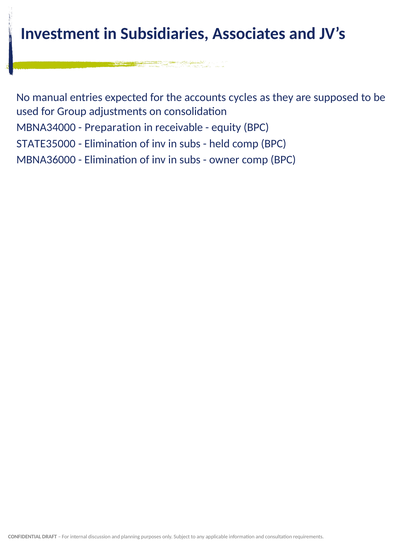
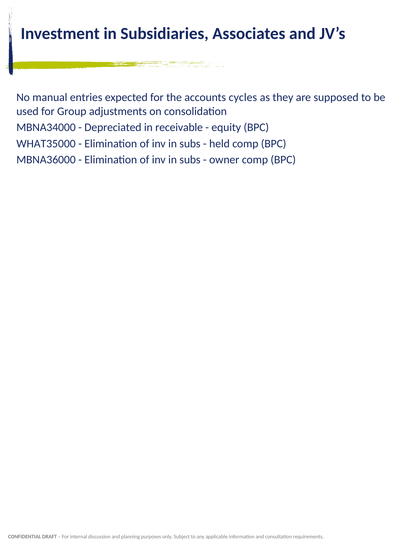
Preparation: Preparation -> Depreciated
STATE35000: STATE35000 -> WHAT35000
